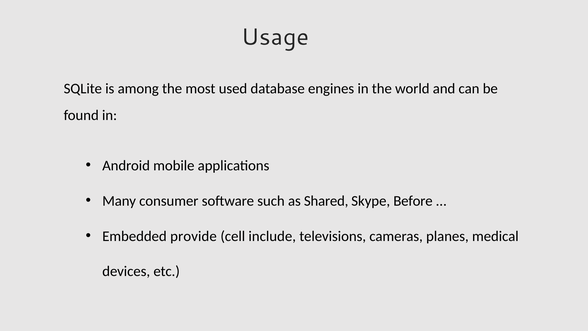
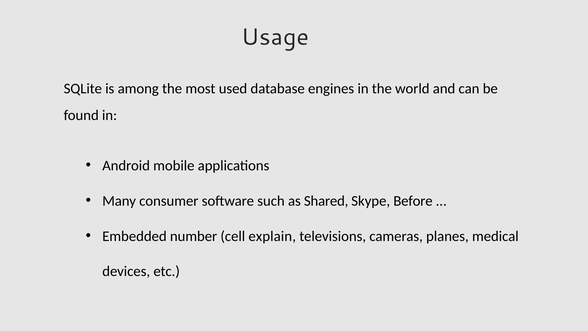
provide: provide -> number
include: include -> explain
